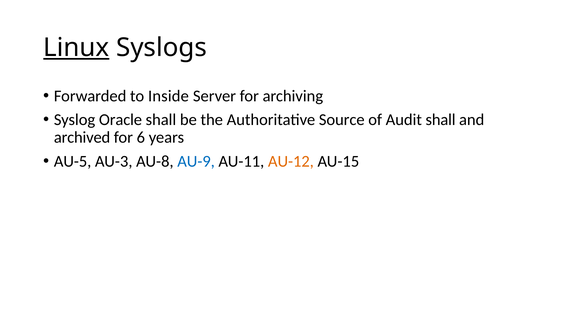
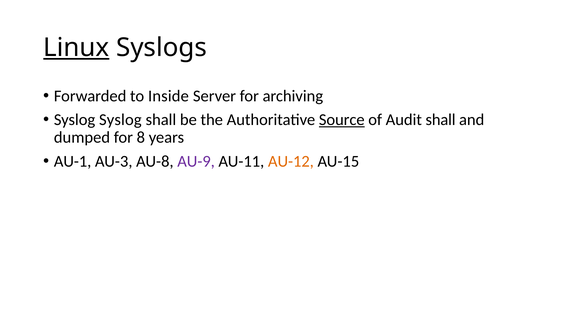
Syslog Oracle: Oracle -> Syslog
Source underline: none -> present
archived: archived -> dumped
6: 6 -> 8
AU-5: AU-5 -> AU-1
AU-9 colour: blue -> purple
